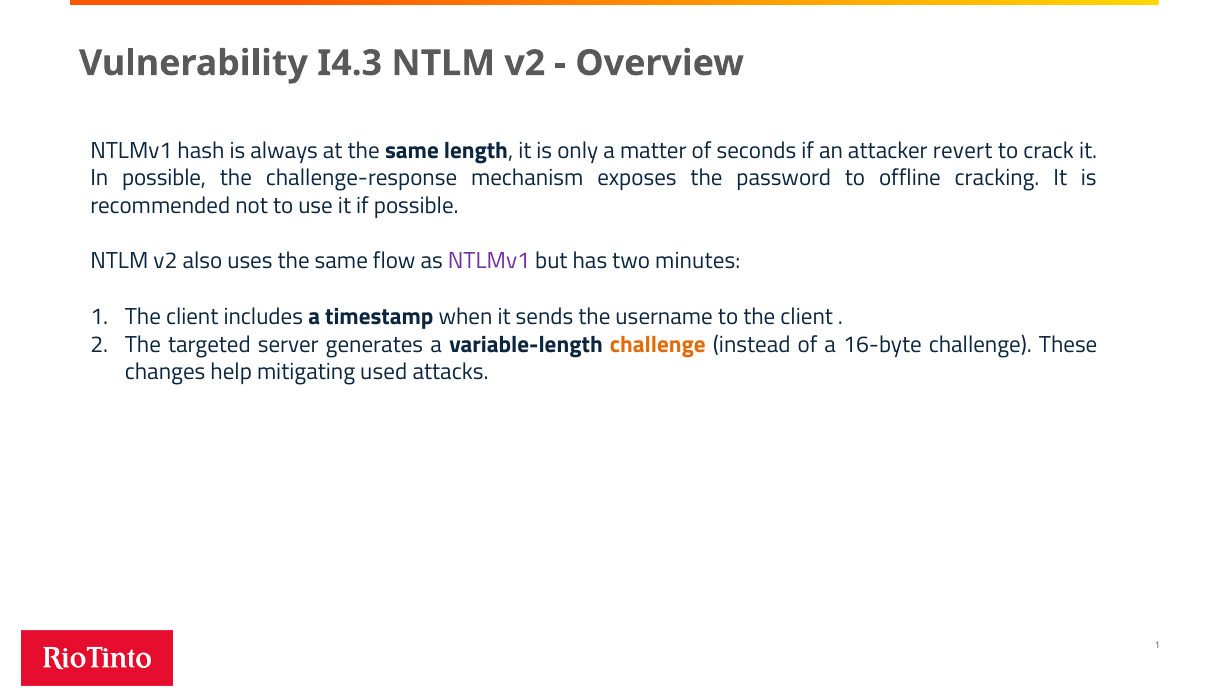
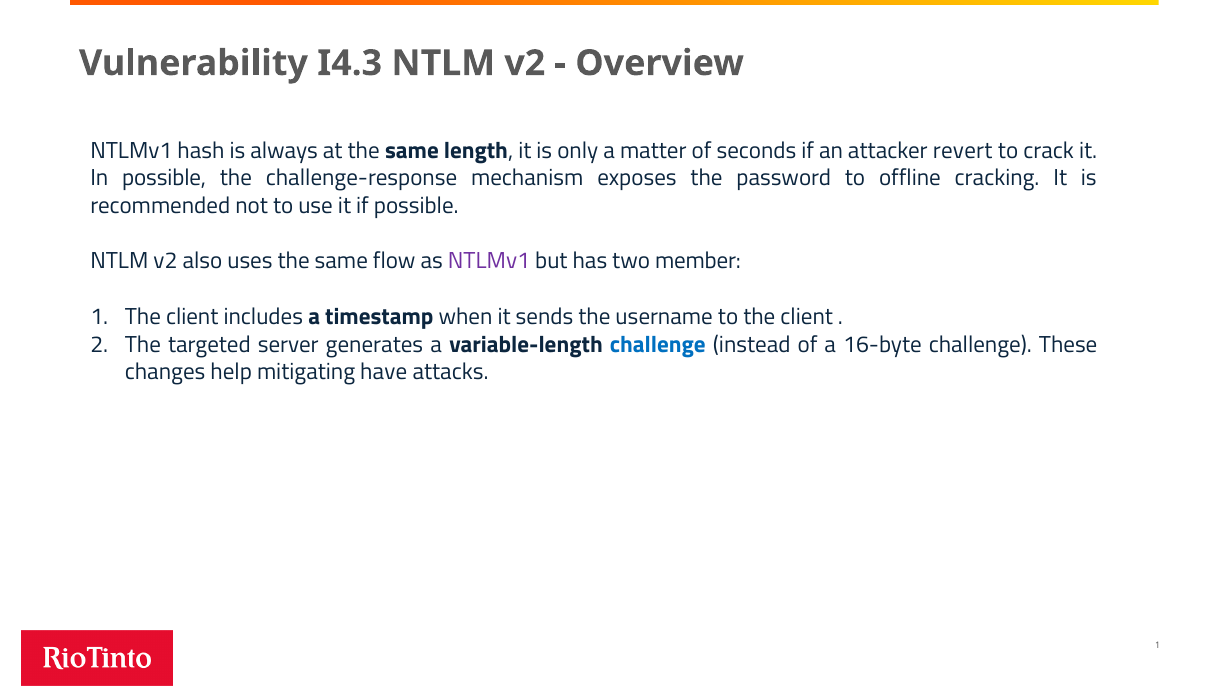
minutes: minutes -> member
challenge at (658, 344) colour: orange -> blue
used: used -> have
